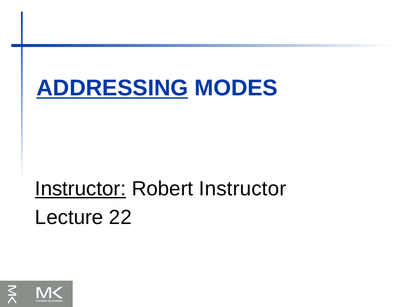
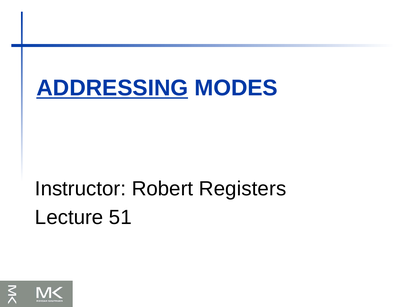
Instructor at (81, 189) underline: present -> none
Robert Instructor: Instructor -> Registers
22: 22 -> 51
